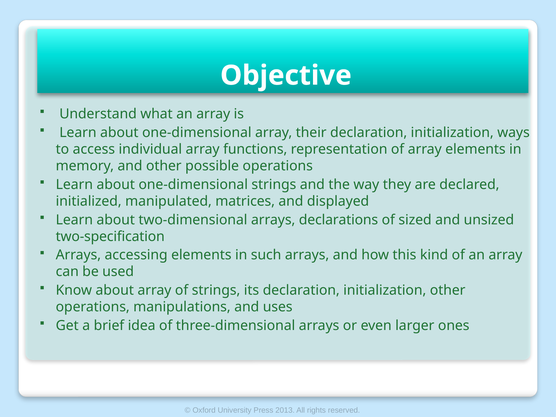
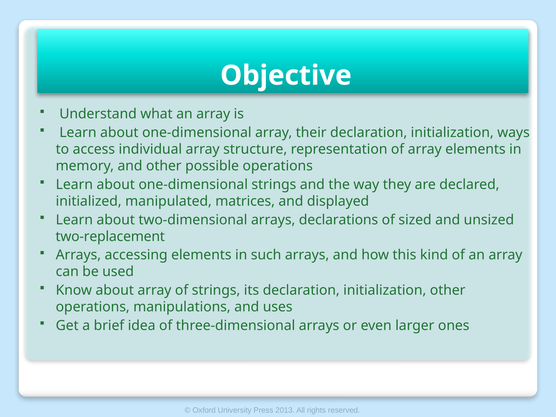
functions: functions -> structure
two-specification: two-specification -> two-replacement
